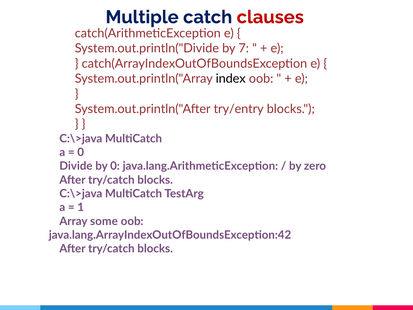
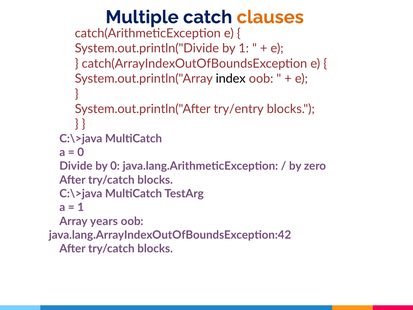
clauses colour: red -> orange
by 7: 7 -> 1
some: some -> years
